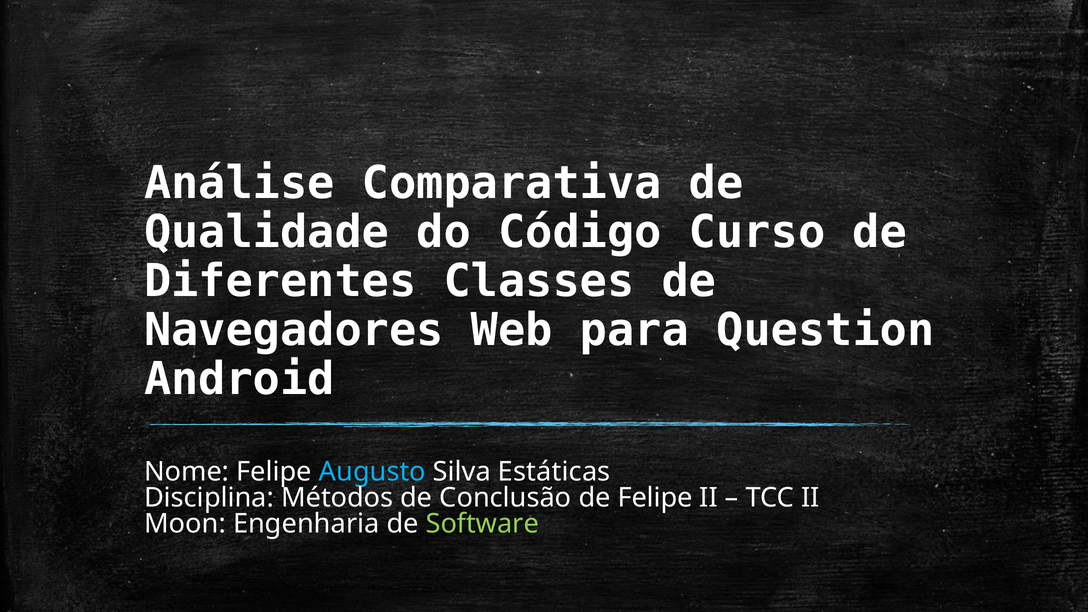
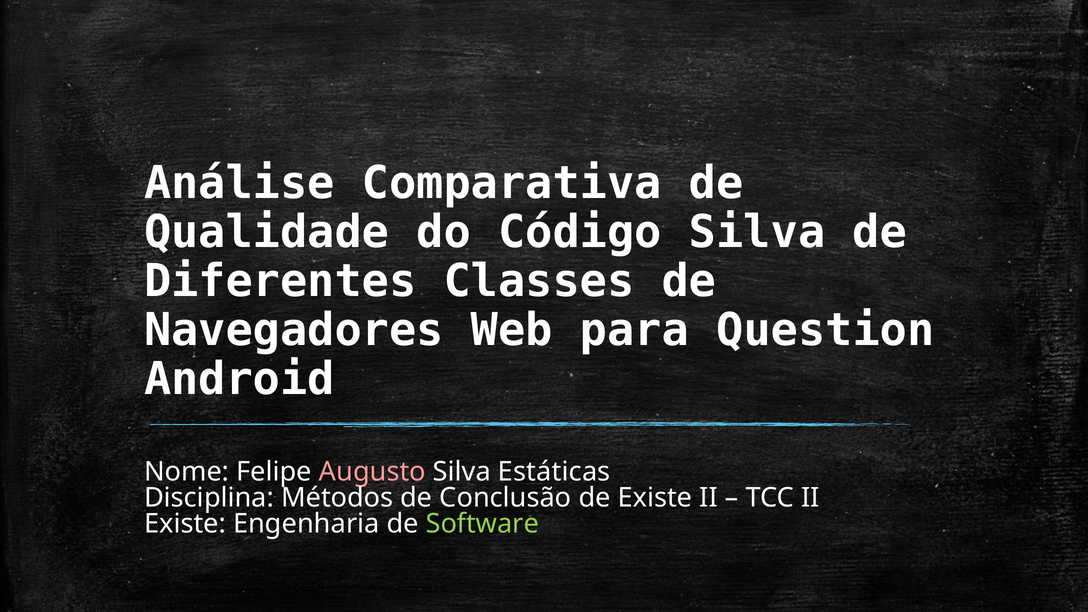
Código Curso: Curso -> Silva
Augusto colour: light blue -> pink
de Felipe: Felipe -> Existe
Moon at (185, 524): Moon -> Existe
